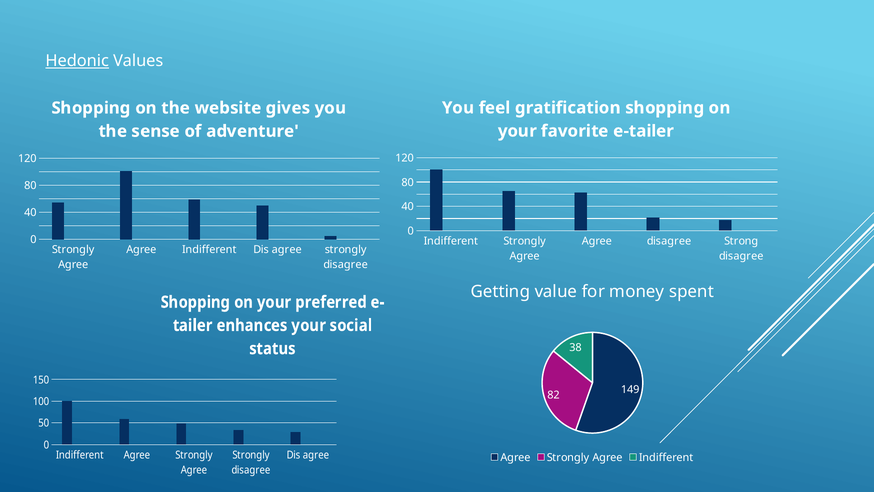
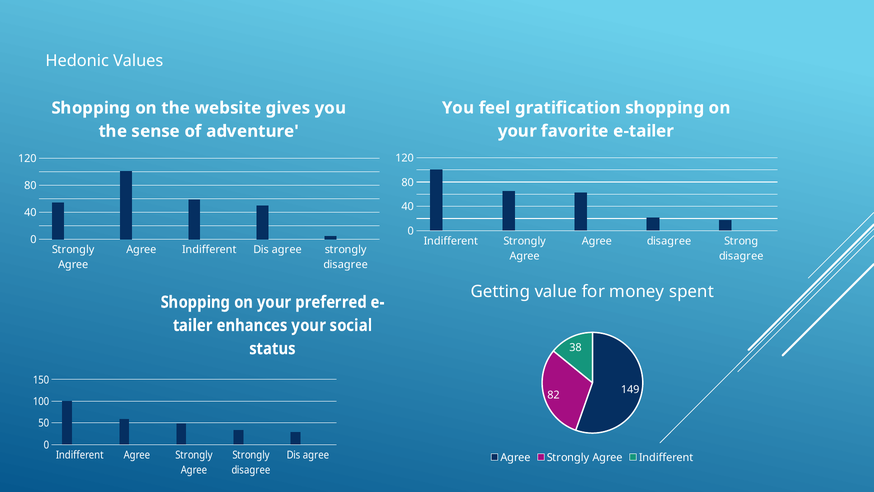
Hedonic underline: present -> none
